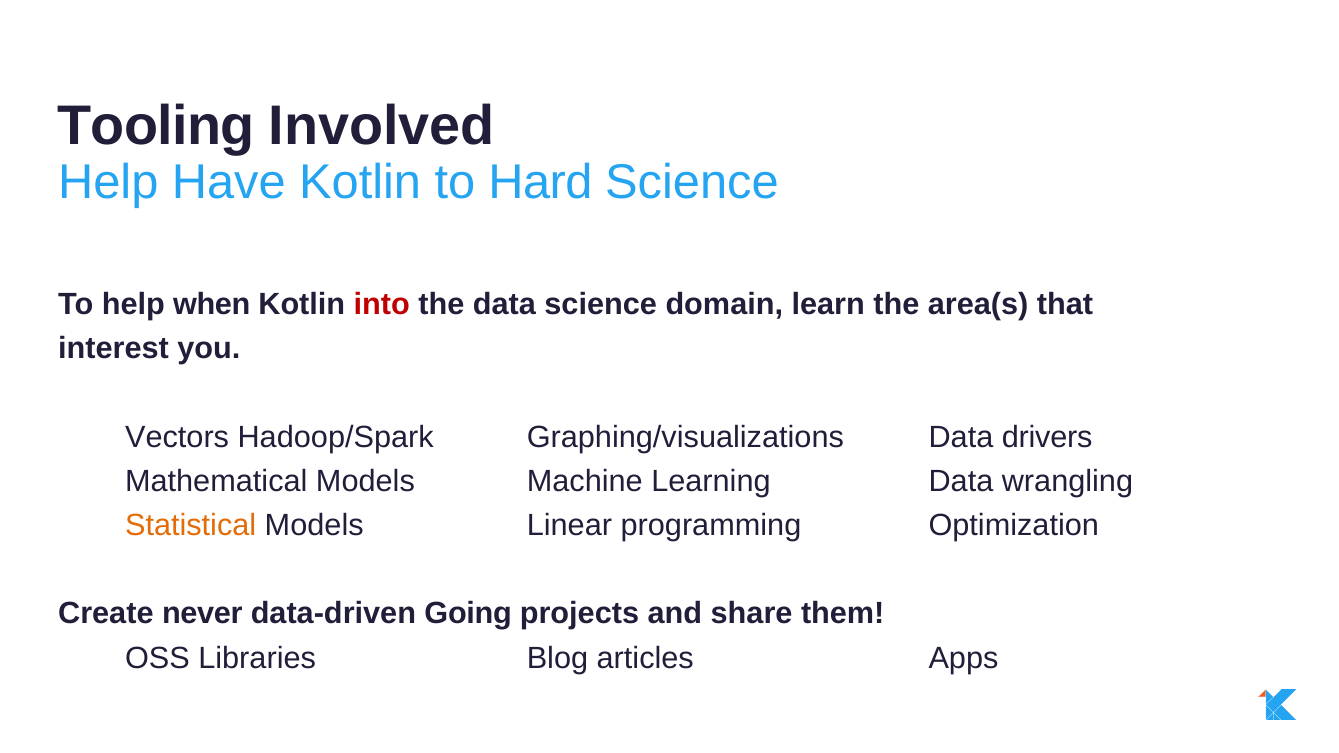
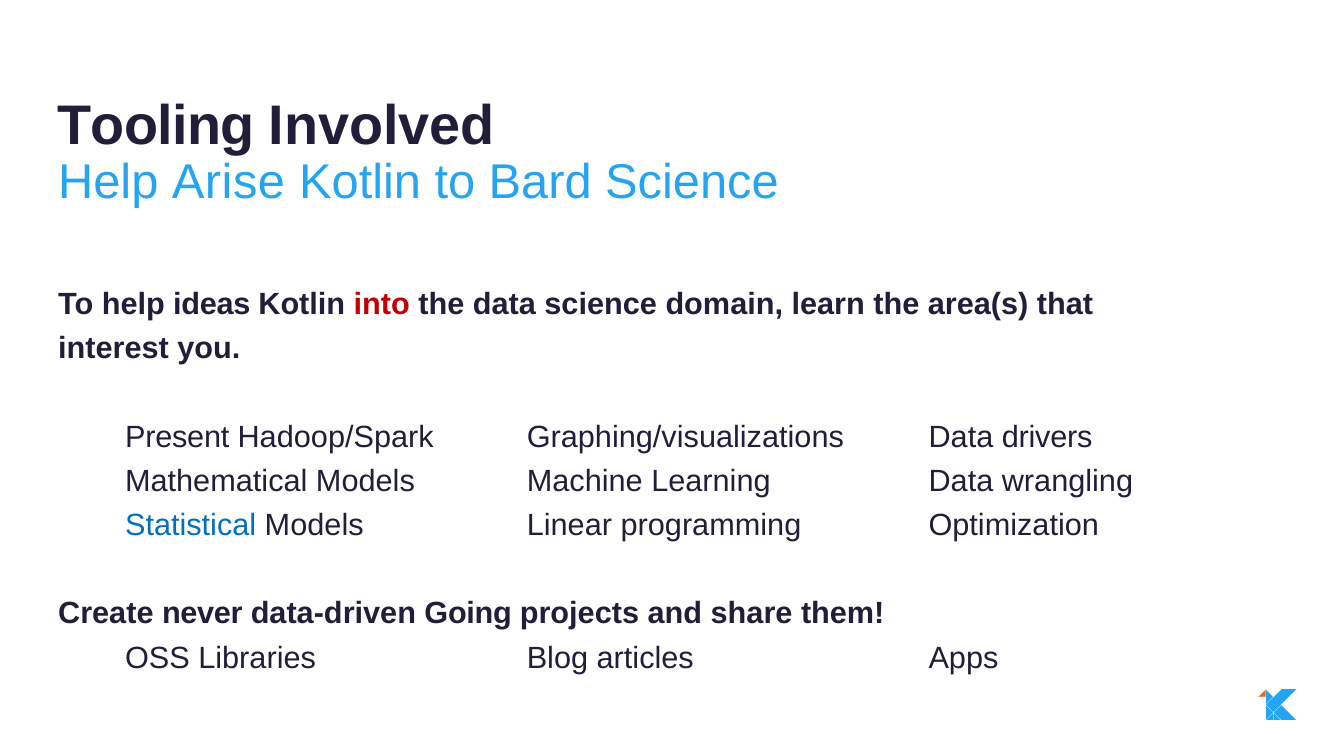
Have: Have -> Arise
Hard: Hard -> Bard
when: when -> ideas
Vectors: Vectors -> Present
Statistical colour: orange -> blue
